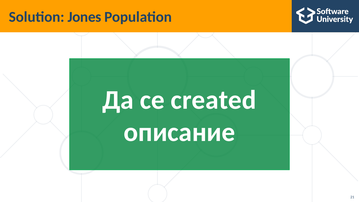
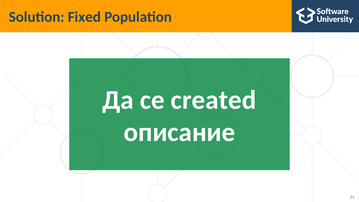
Jones: Jones -> Fixed
